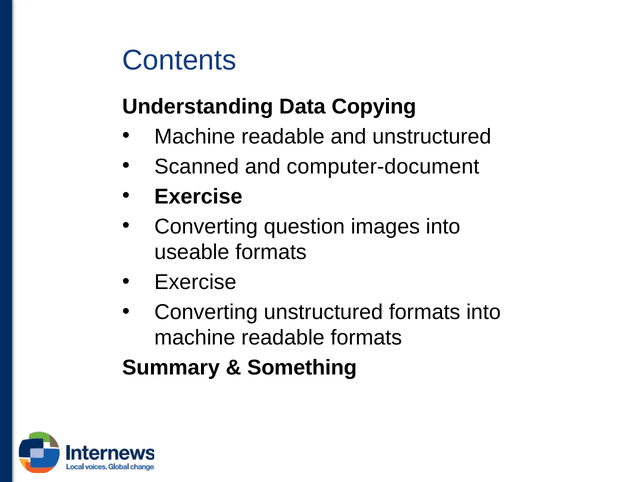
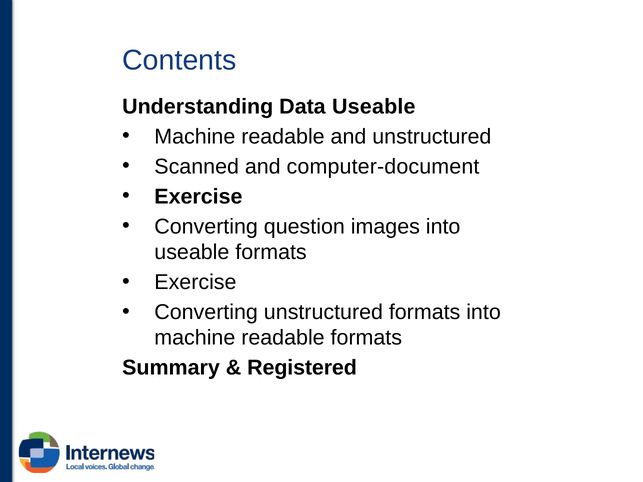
Data Copying: Copying -> Useable
Something: Something -> Registered
